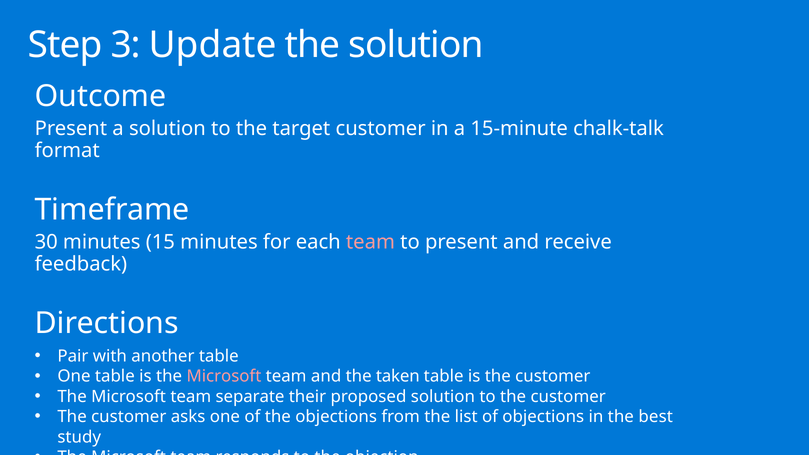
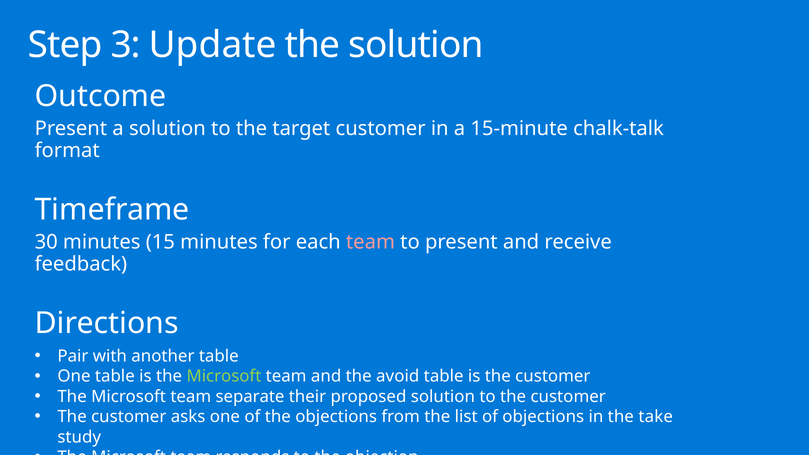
Microsoft at (224, 376) colour: pink -> light green
taken: taken -> avoid
best: best -> take
